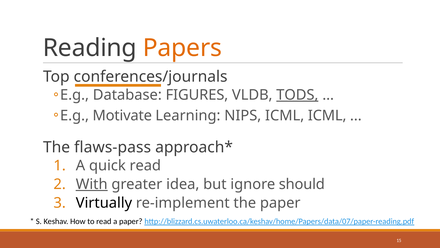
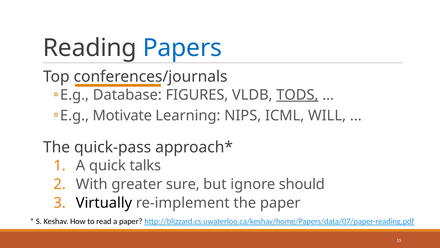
Papers colour: orange -> blue
ICML ICML: ICML -> WILL
flaws-pass: flaws-pass -> quick-pass
quick read: read -> talks
With underline: present -> none
idea: idea -> sure
